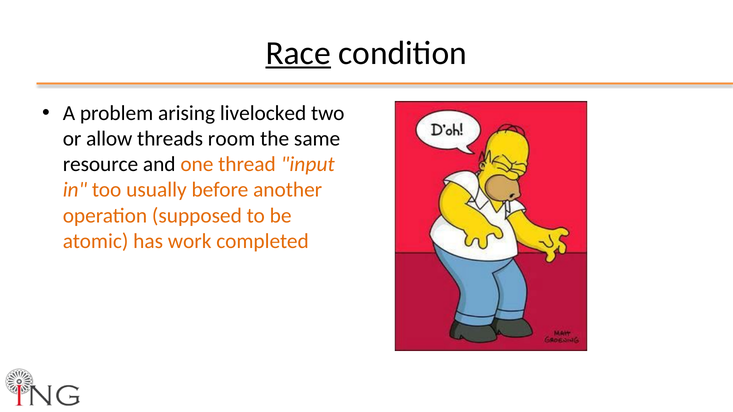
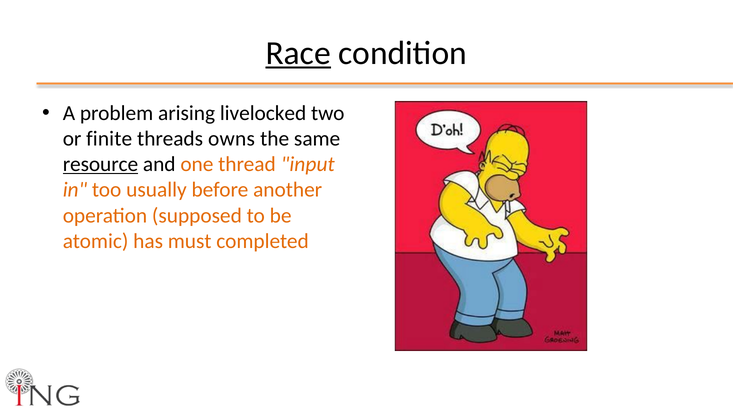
allow: allow -> finite
room: room -> owns
resource underline: none -> present
work: work -> must
